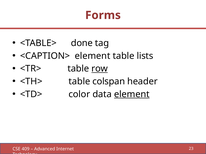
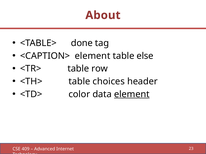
Forms: Forms -> About
lists: lists -> else
row underline: present -> none
colspan: colspan -> choices
